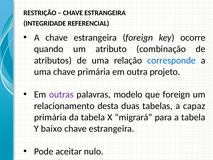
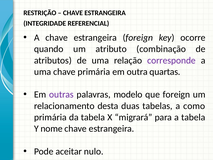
corresponde colour: blue -> purple
projeto: projeto -> quartas
capaz: capaz -> como
baixo: baixo -> nome
